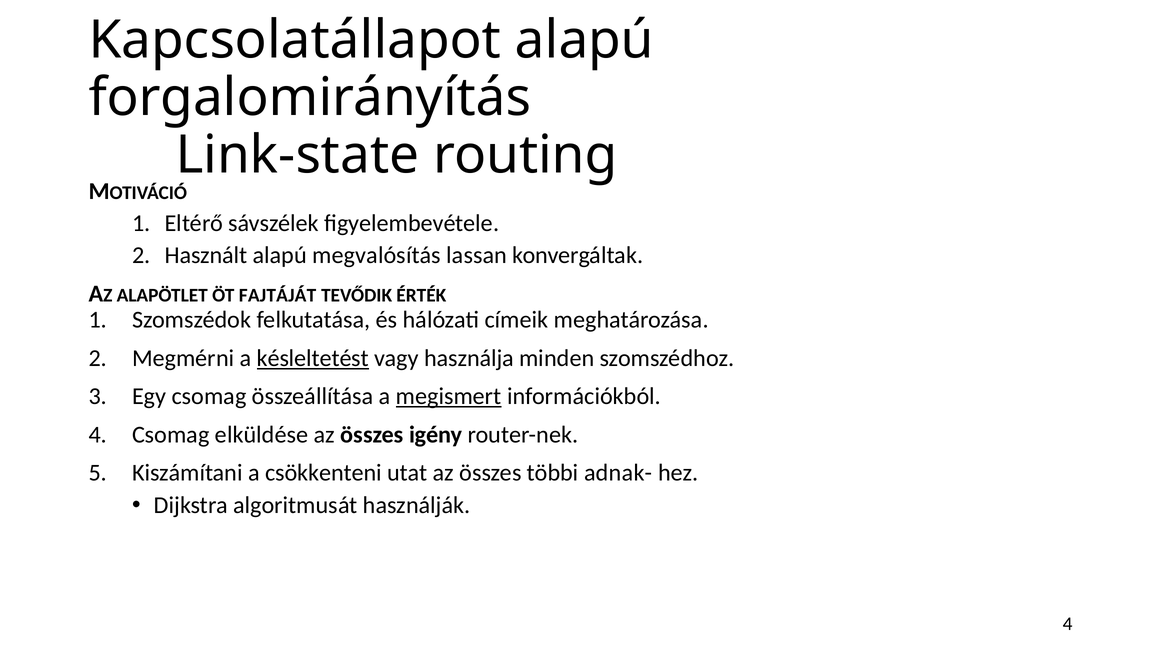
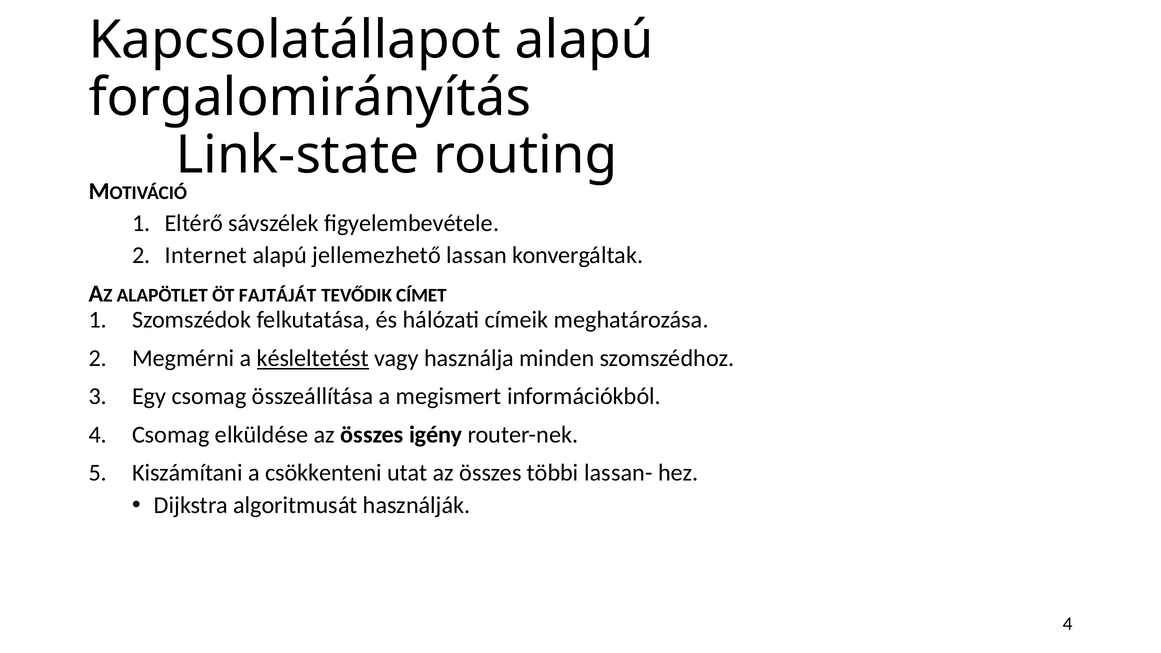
Használt: Használt -> Internet
megvalósítás: megvalósítás -> jellemezhető
ÉRTÉK: ÉRTÉK -> CÍMET
megismert underline: present -> none
adnak-: adnak- -> lassan-
